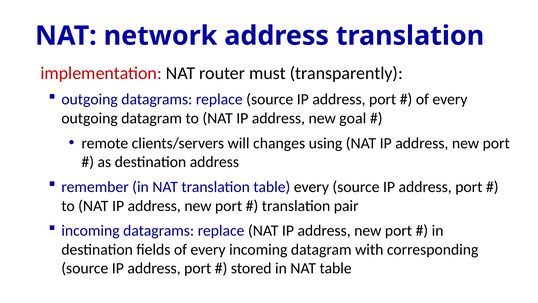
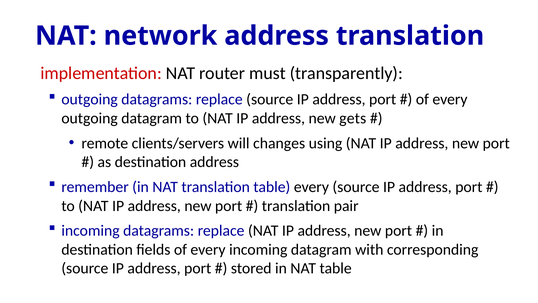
goal: goal -> gets
